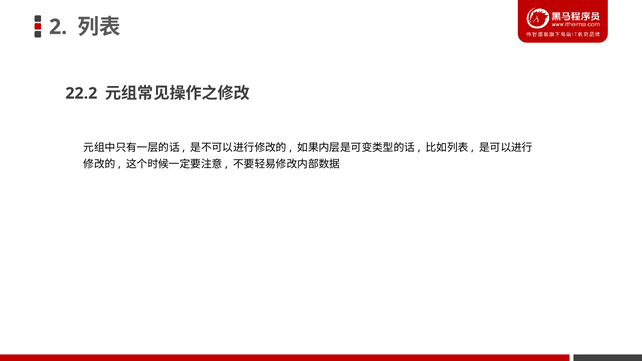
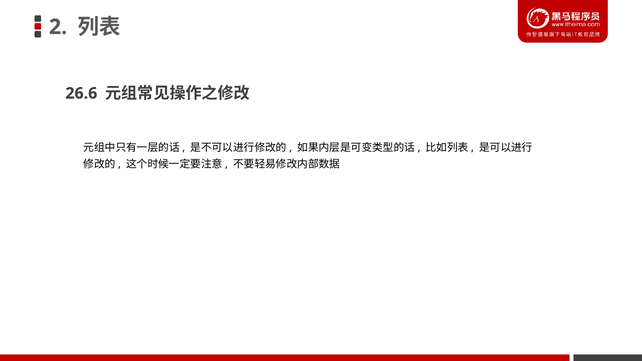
22.2: 22.2 -> 26.6
